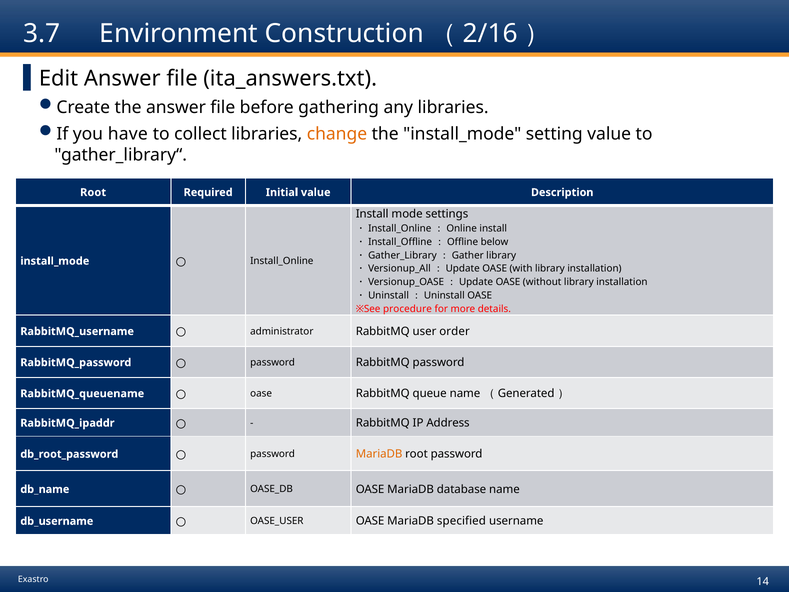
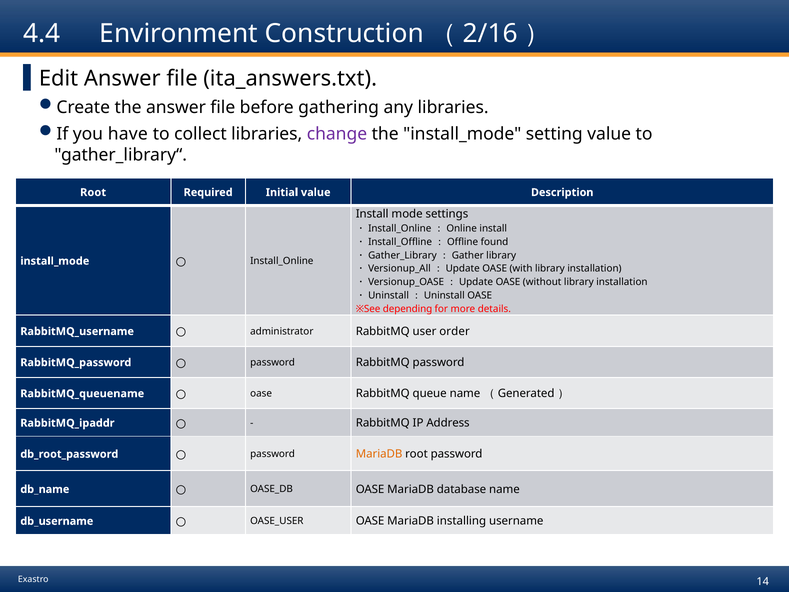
3.7: 3.7 -> 4.4
change colour: orange -> purple
below: below -> found
procedure: procedure -> depending
specified: specified -> installing
